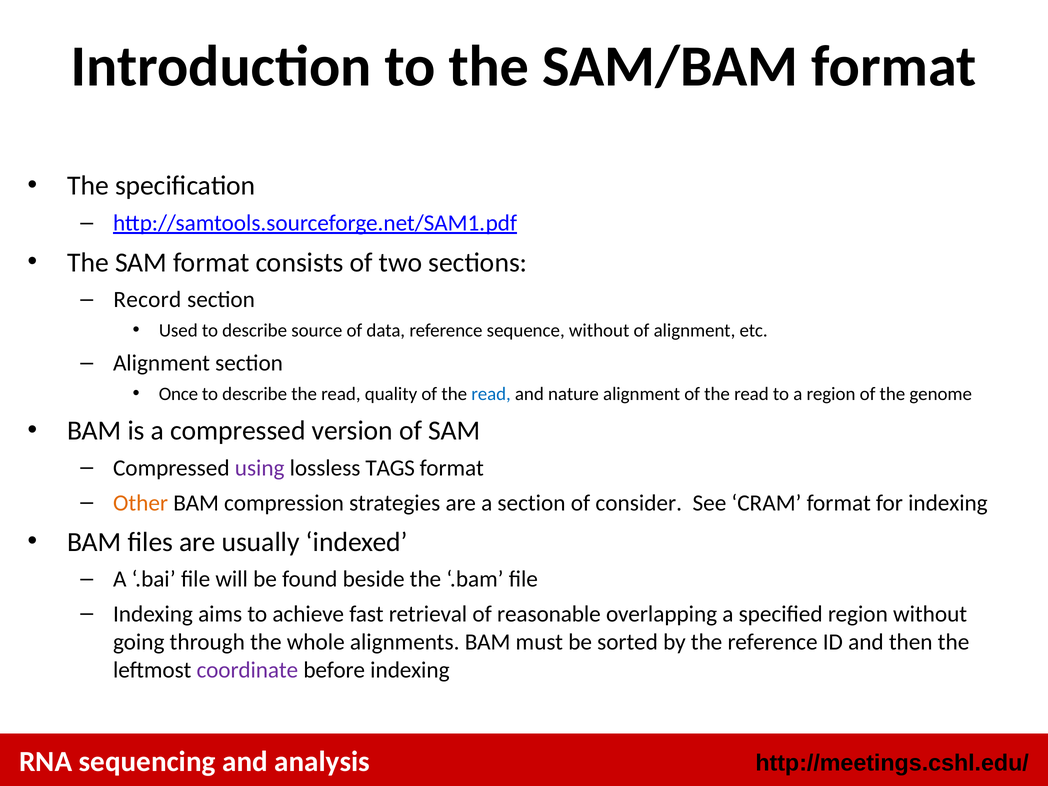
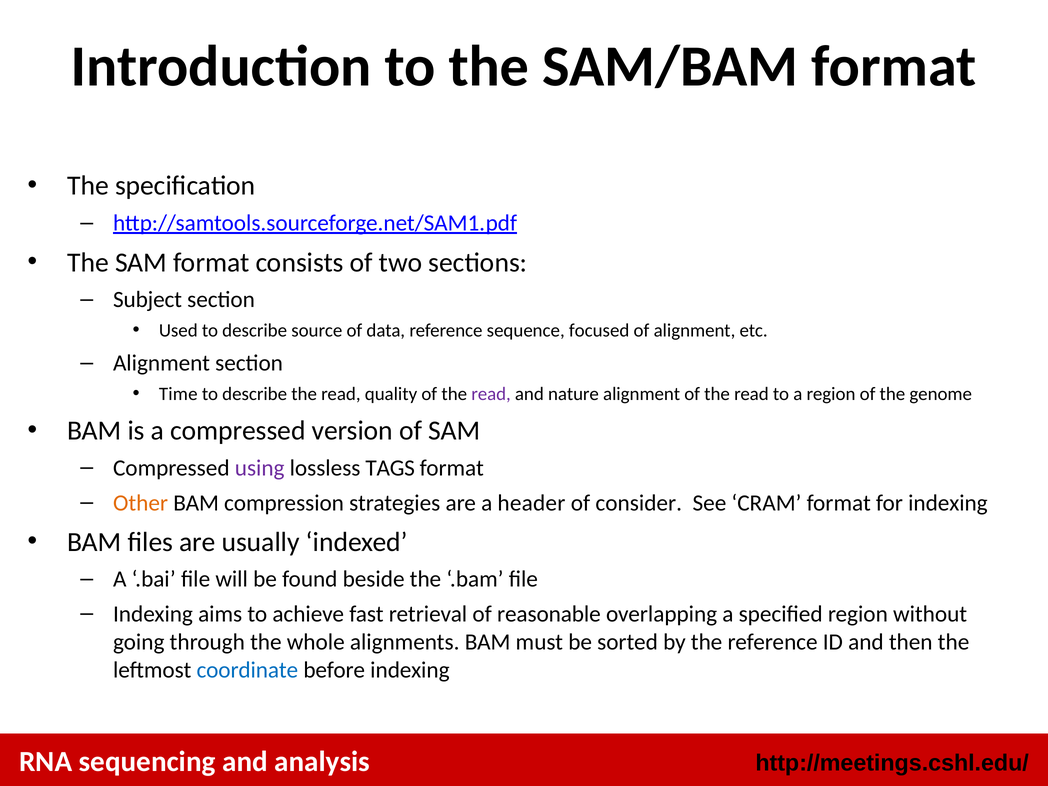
Record: Record -> Subject
sequence without: without -> focused
Once: Once -> Time
read at (491, 394) colour: blue -> purple
a section: section -> header
coordinate colour: purple -> blue
